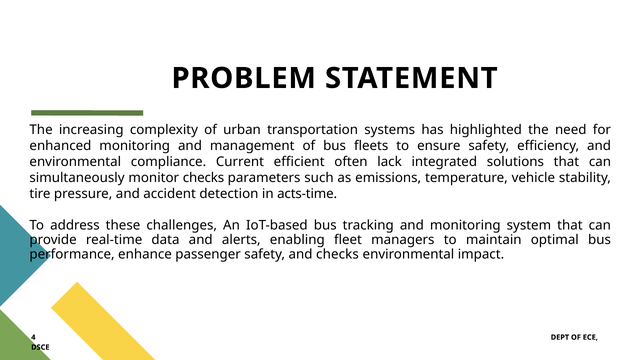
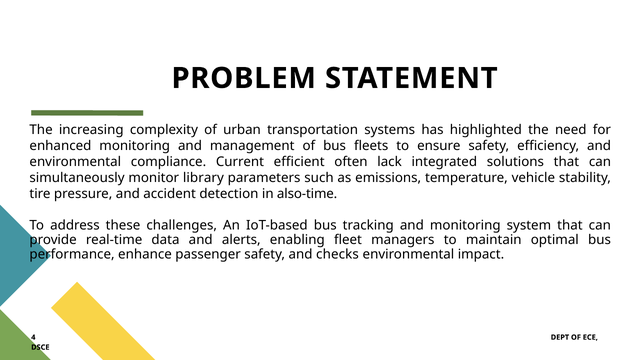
monitor checks: checks -> library
acts-time: acts-time -> also-time
